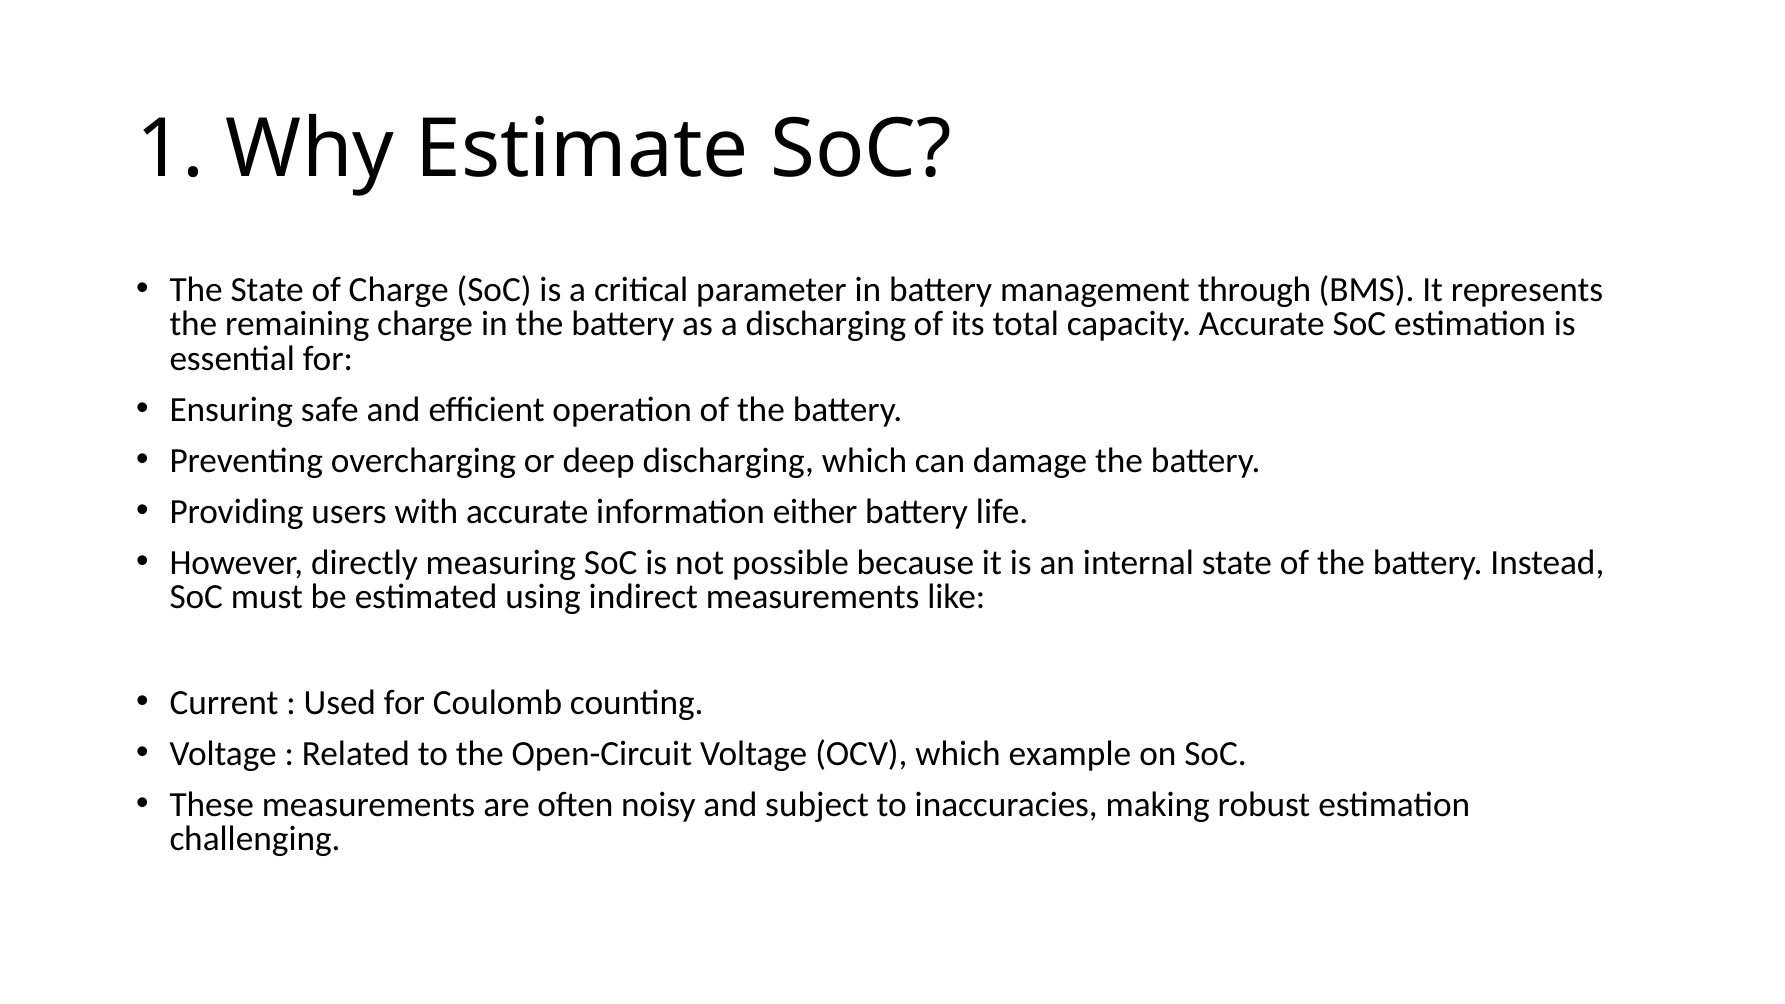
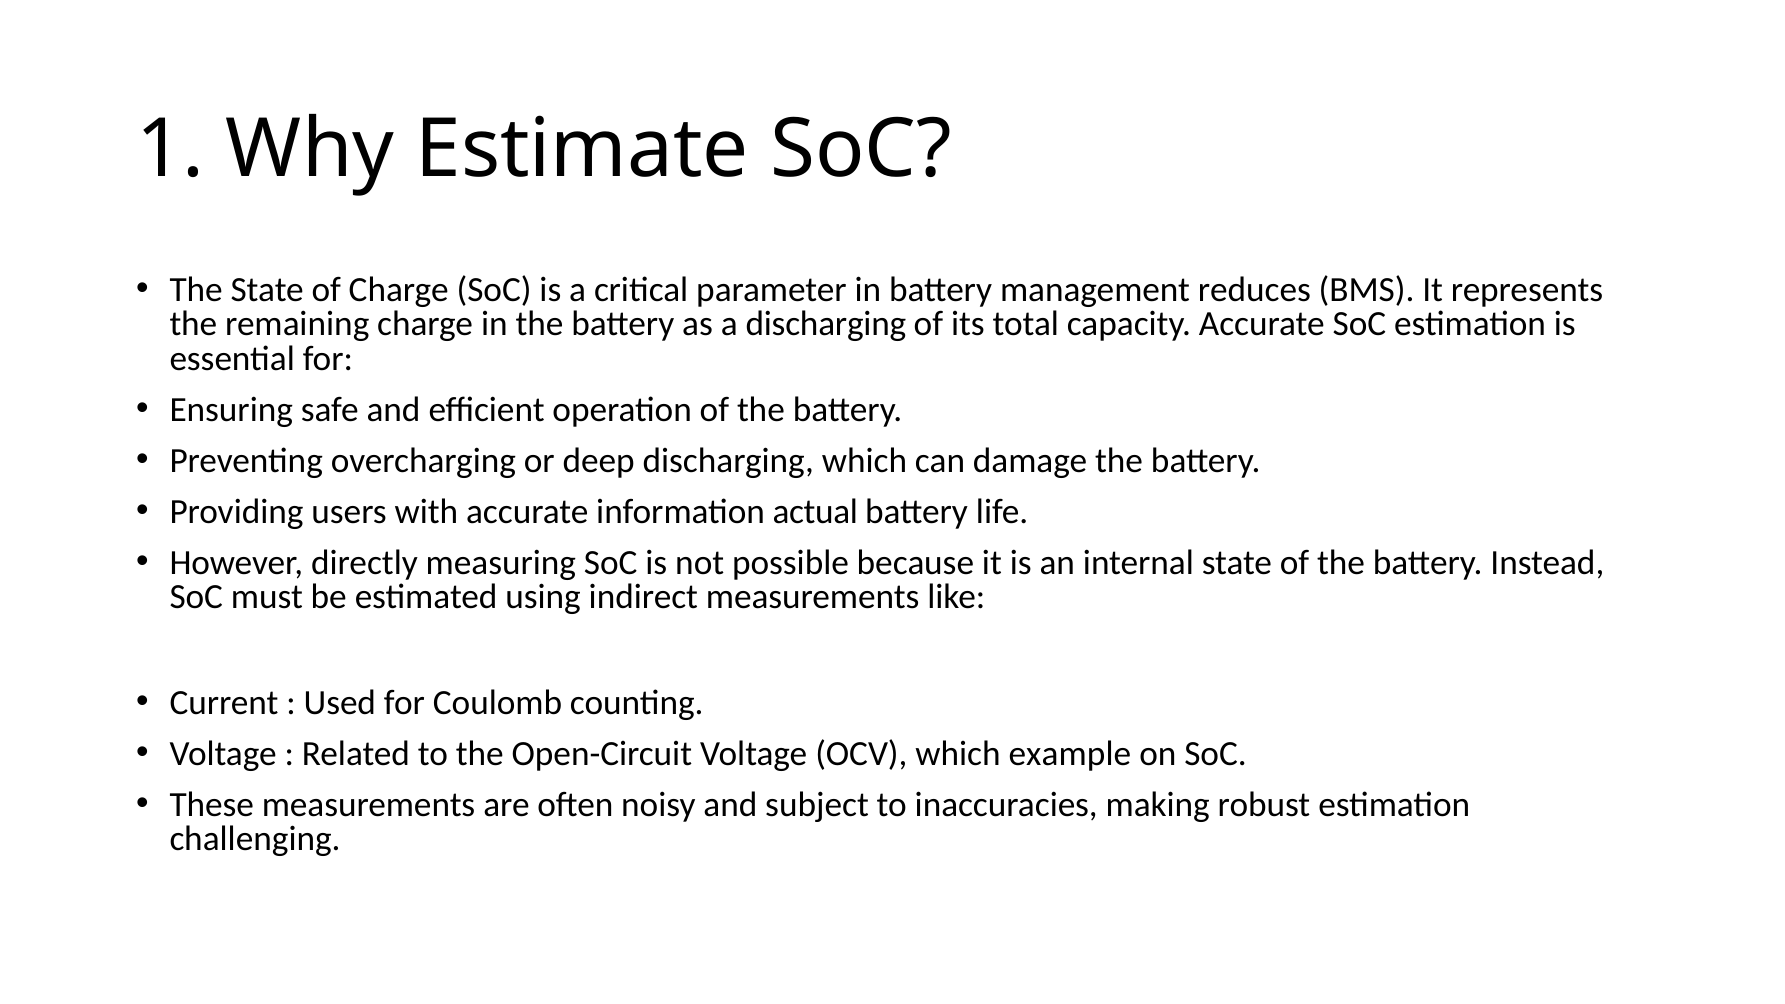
through: through -> reduces
either: either -> actual
